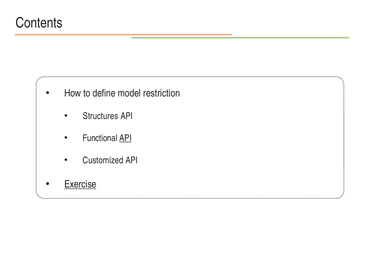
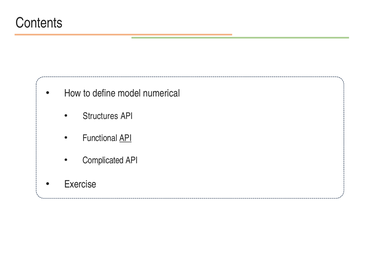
restriction: restriction -> numerical
Customized: Customized -> Complicated
Exercise underline: present -> none
